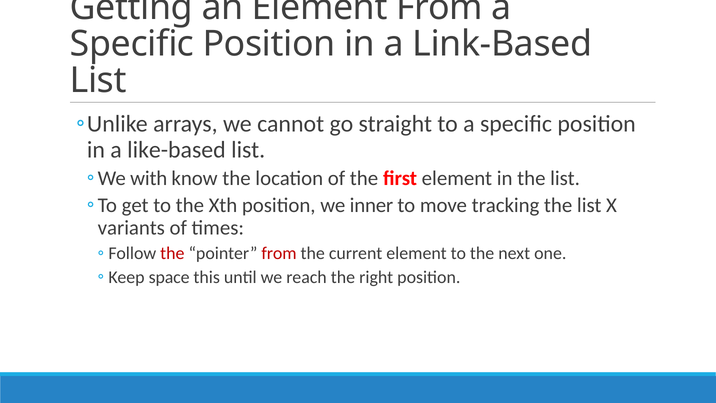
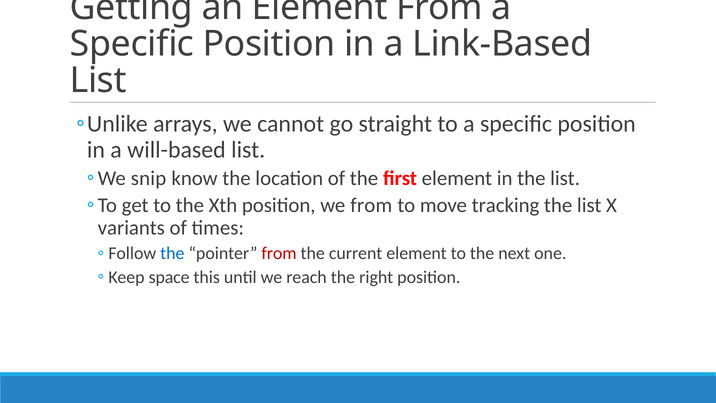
like-based: like-based -> will-based
with: with -> snip
we inner: inner -> from
the at (172, 253) colour: red -> blue
